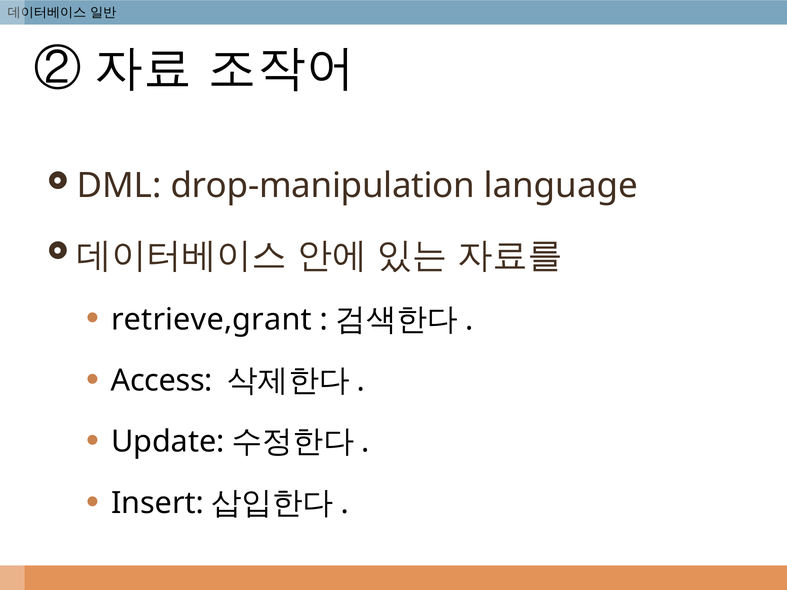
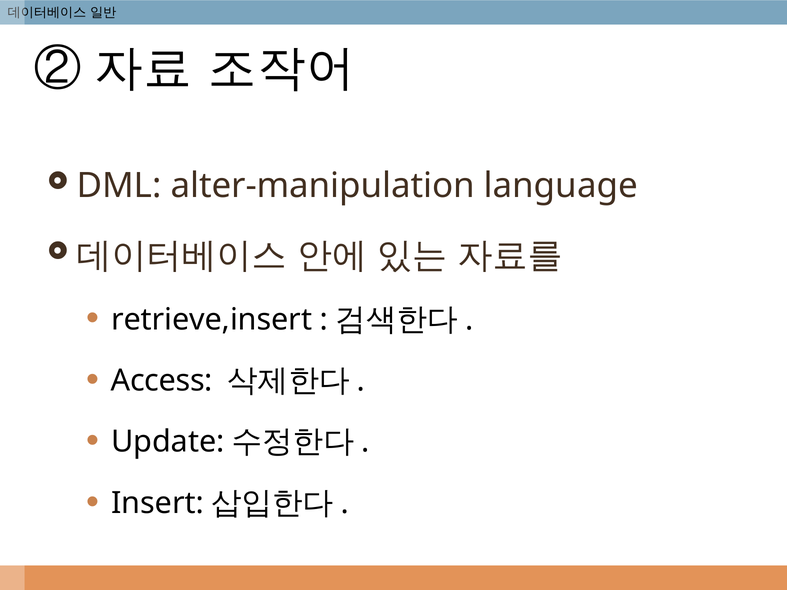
drop-manipulation: drop-manipulation -> alter-manipulation
retrieve,grant: retrieve,grant -> retrieve,insert
